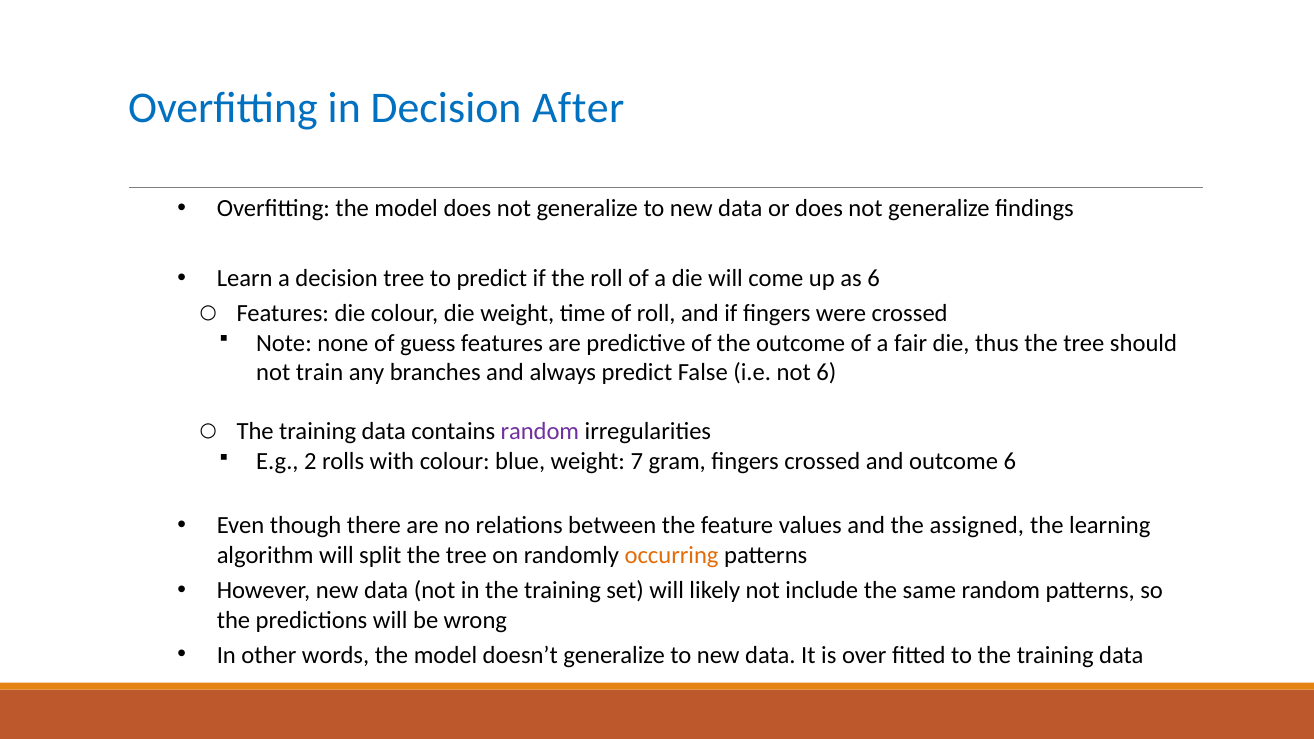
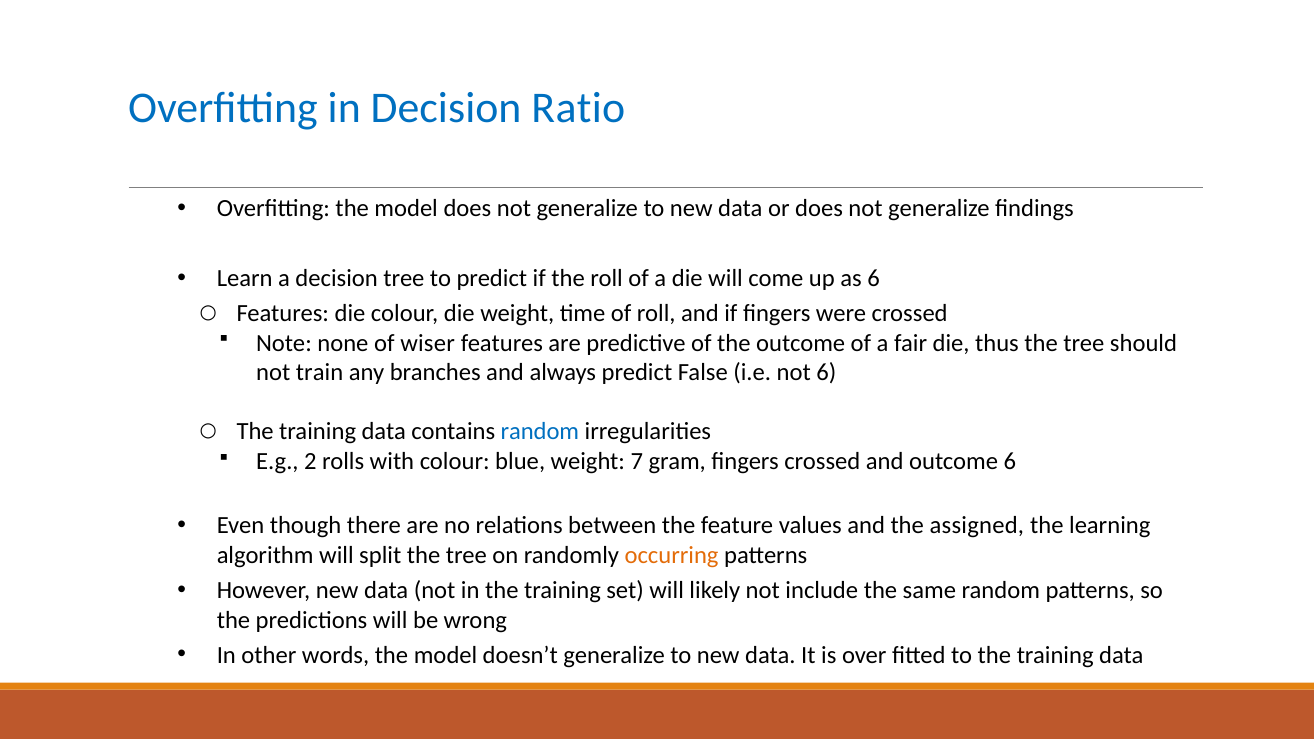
After: After -> Ratio
guess: guess -> wiser
random at (540, 432) colour: purple -> blue
